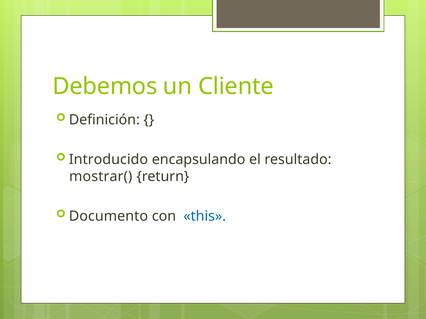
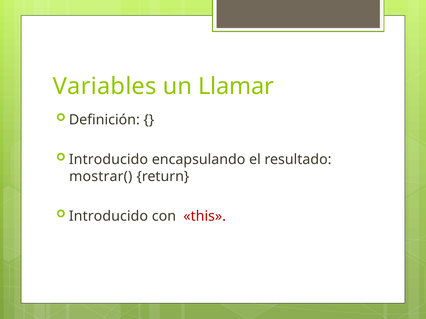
Debemos: Debemos -> Variables
Cliente: Cliente -> Llamar
Documento at (108, 216): Documento -> Introducido
this colour: blue -> red
